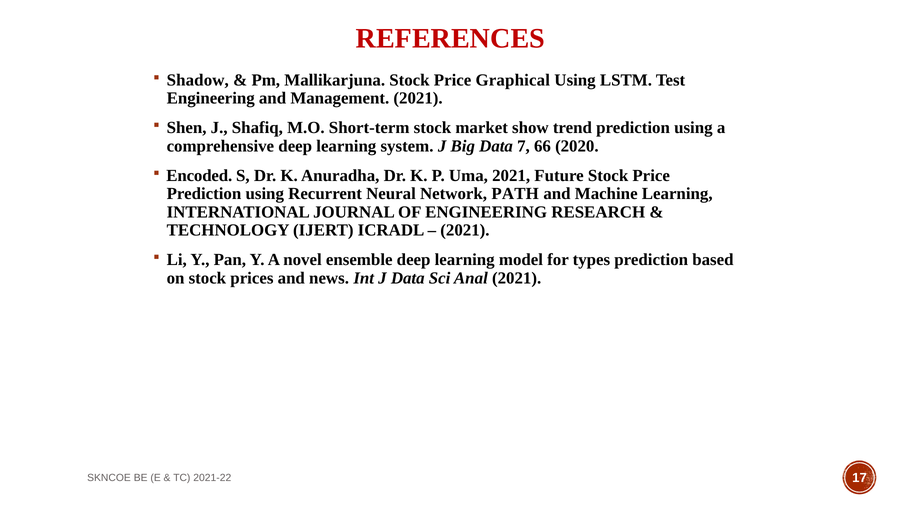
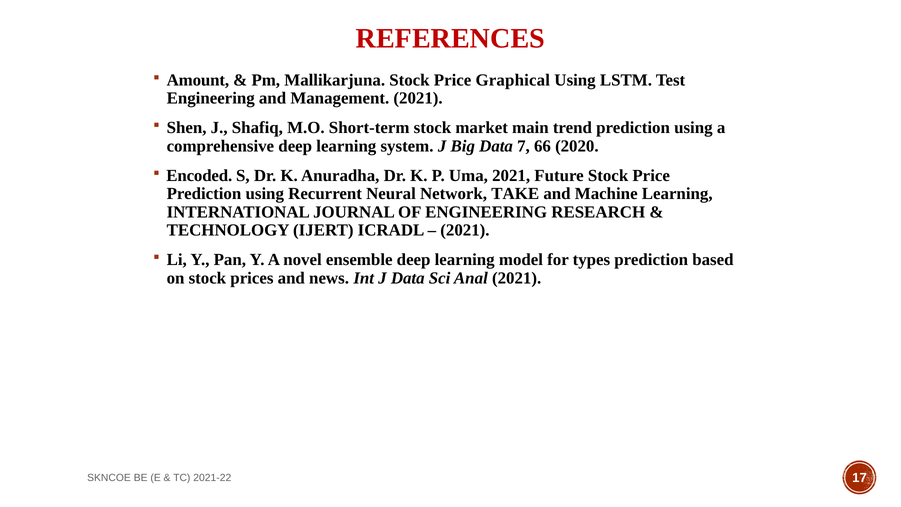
Shadow: Shadow -> Amount
show: show -> main
PATH: PATH -> TAKE
